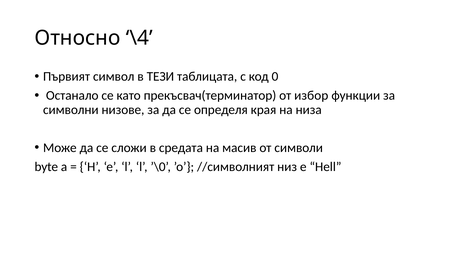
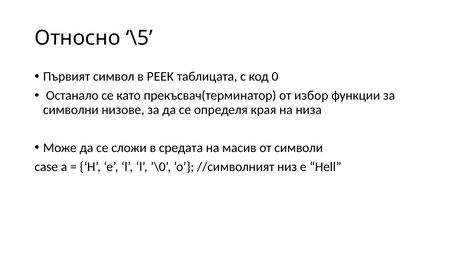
\4: \4 -> \5
ТЕЗИ: ТЕЗИ -> PEEK
byte: byte -> case
